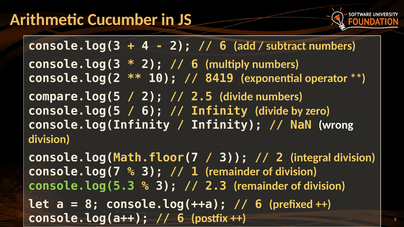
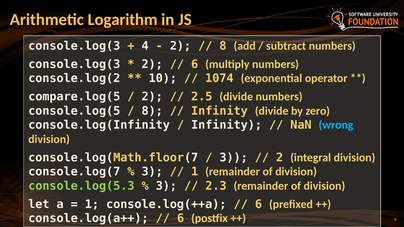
Cucumber: Cucumber -> Logarithm
6 at (223, 46): 6 -> 8
8419: 8419 -> 1074
6 at (152, 111): 6 -> 8
wrong colour: white -> light blue
8 at (92, 204): 8 -> 1
